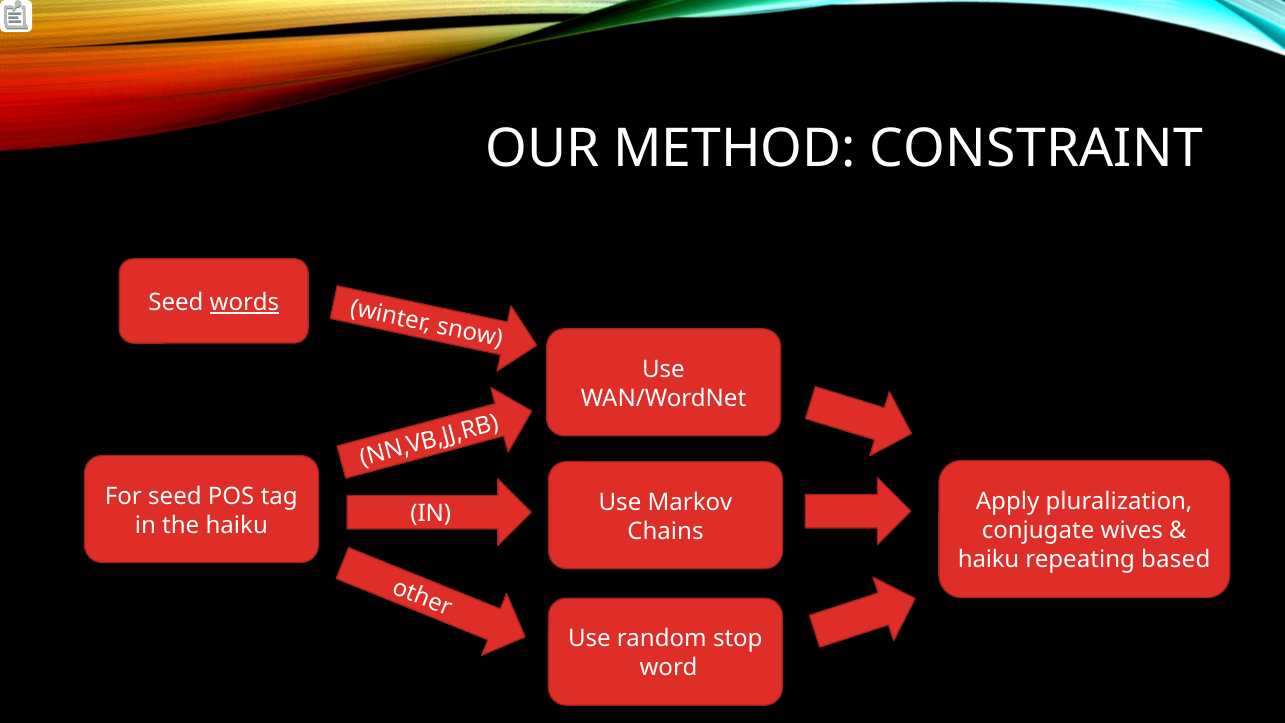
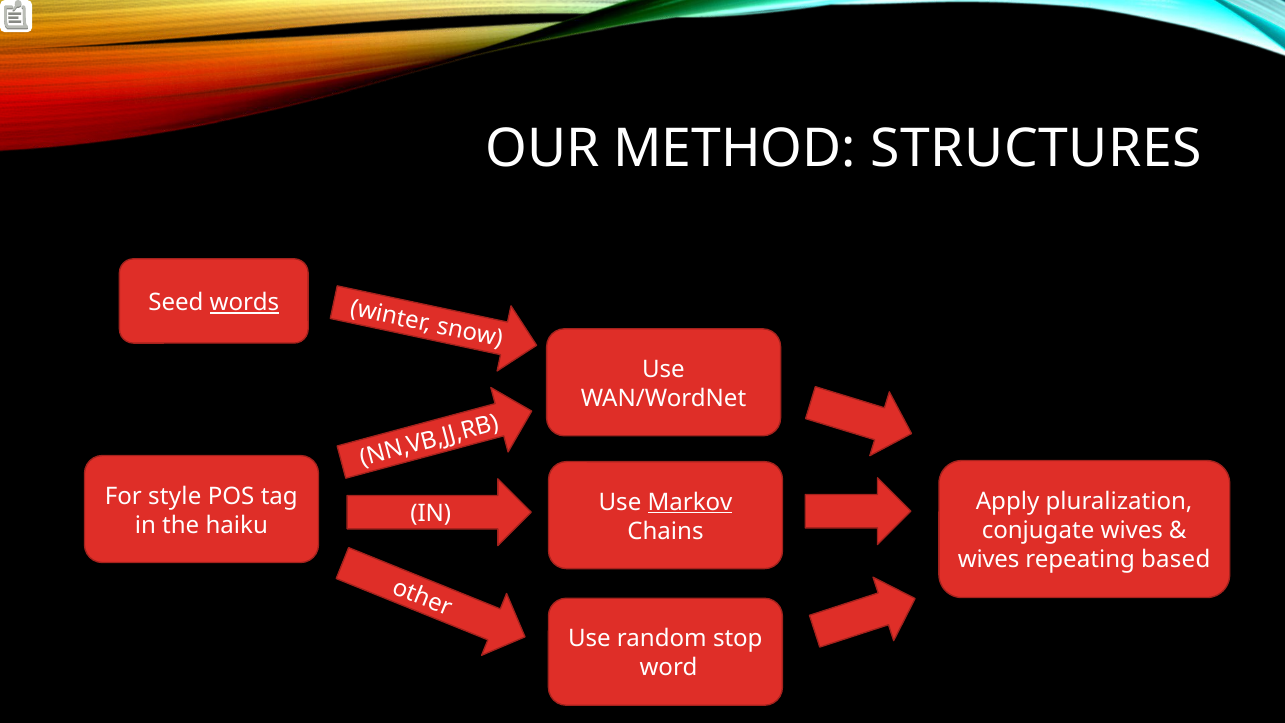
CONSTRAINT: CONSTRAINT -> STRUCTURES
For seed: seed -> style
Markov underline: none -> present
haiku at (989, 559): haiku -> wives
